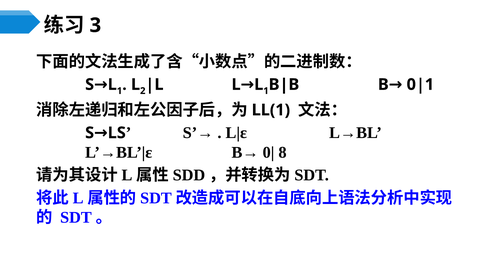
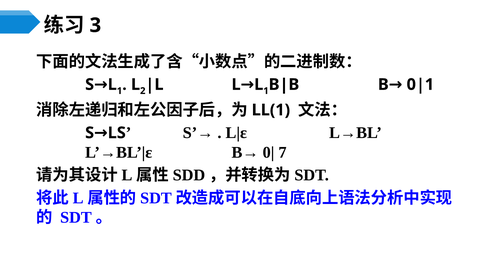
8: 8 -> 7
